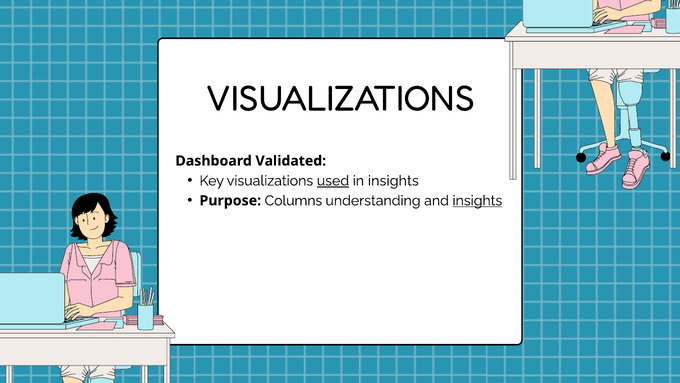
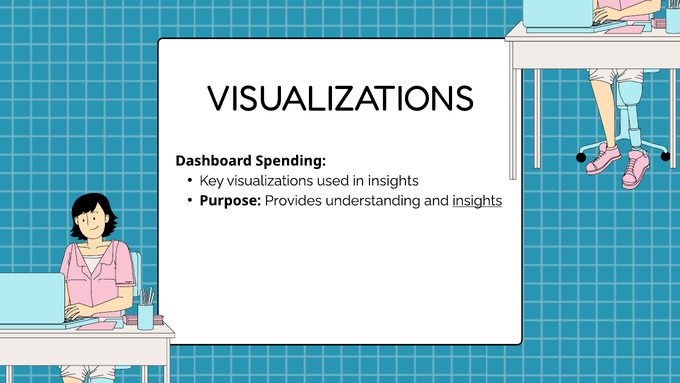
Validated: Validated -> Spending
used underline: present -> none
Columns: Columns -> Provides
